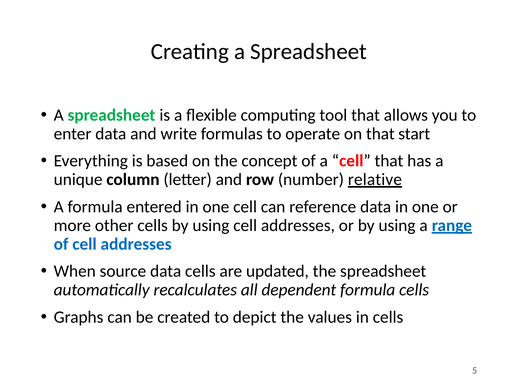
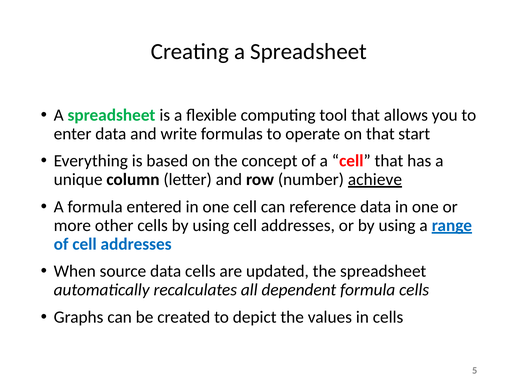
relative: relative -> achieve
